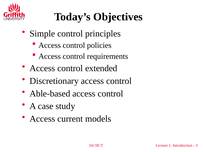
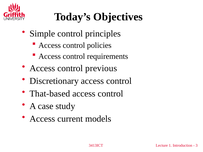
extended: extended -> previous
Able-based: Able-based -> That-based
